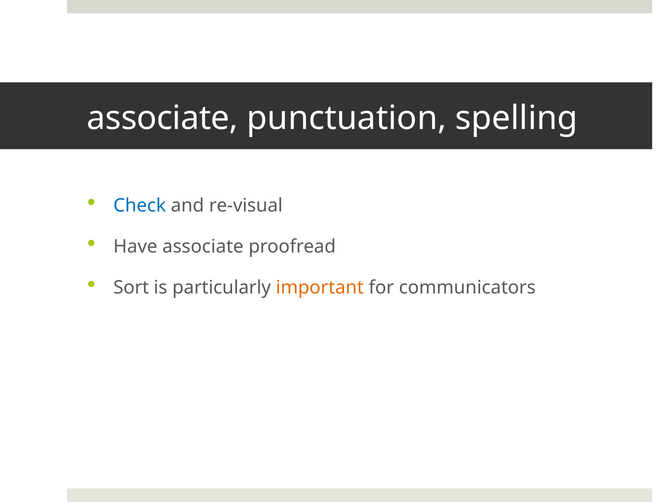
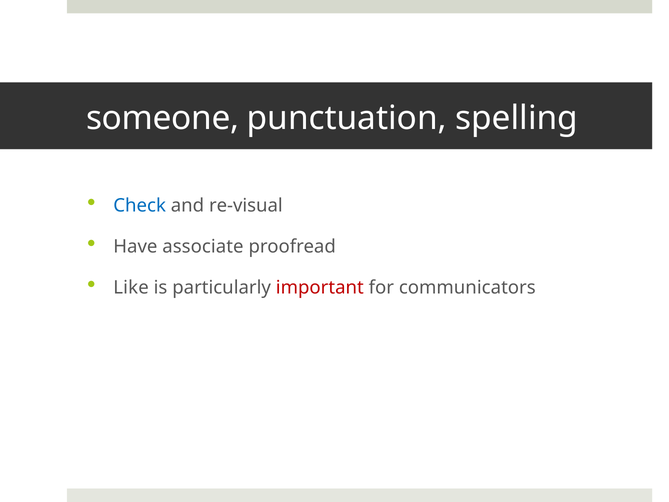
associate at (163, 118): associate -> someone
Sort: Sort -> Like
important colour: orange -> red
